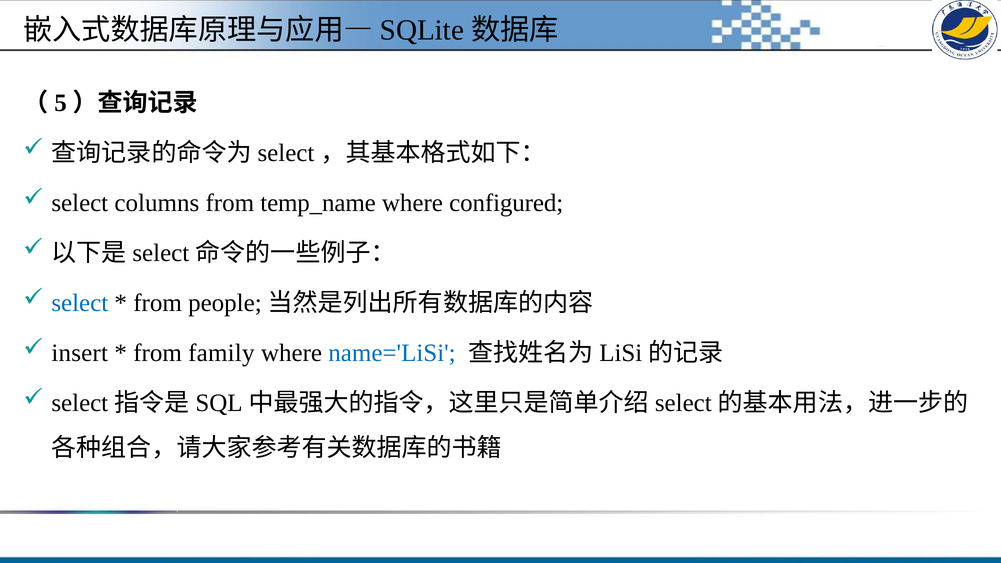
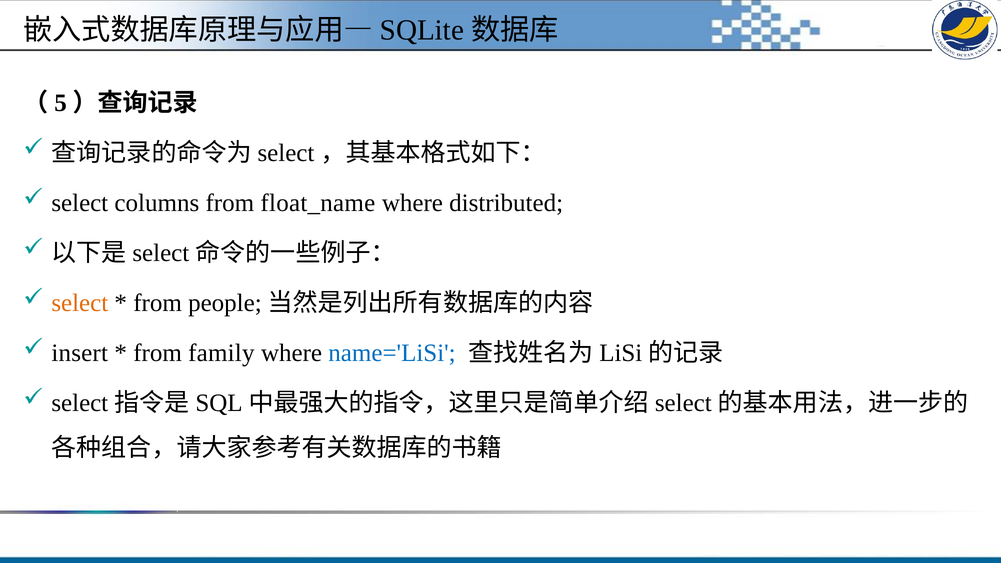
temp_name: temp_name -> float_name
configured: configured -> distributed
select at (80, 303) colour: blue -> orange
